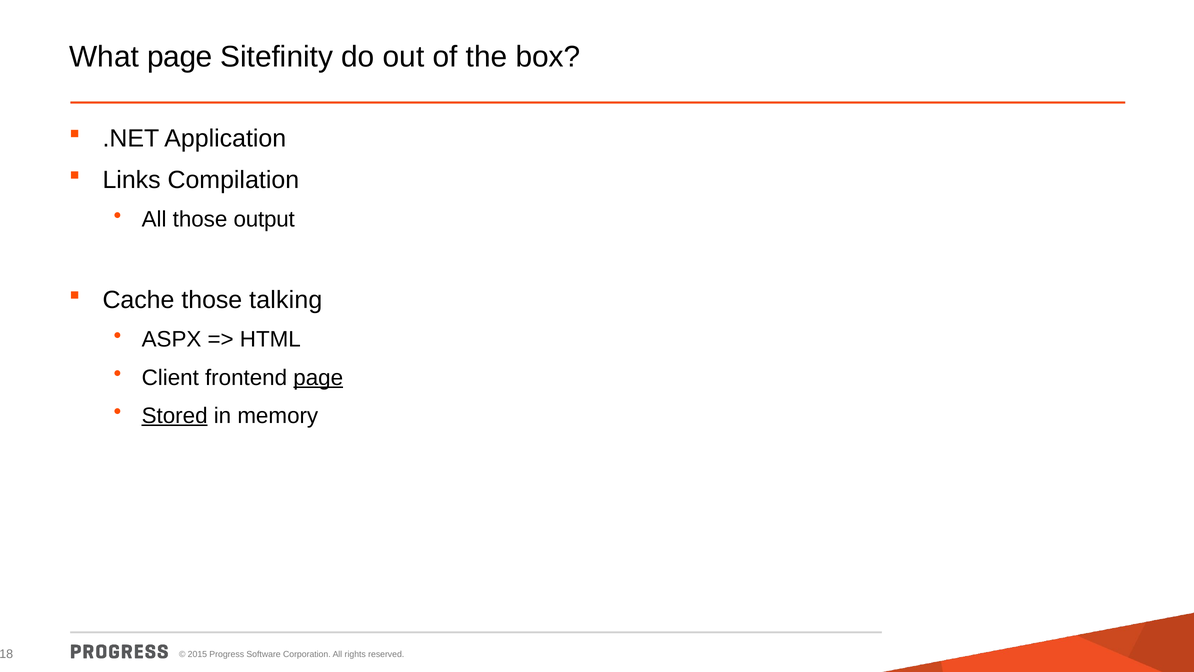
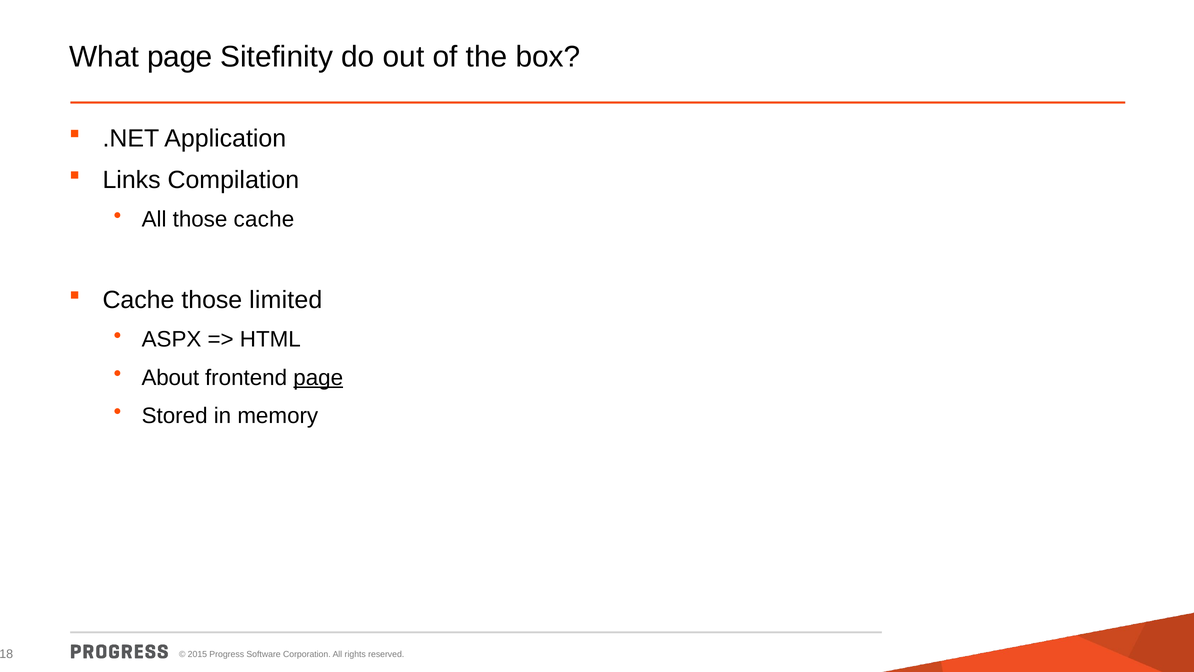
those output: output -> cache
talking: talking -> limited
Client: Client -> About
Stored underline: present -> none
